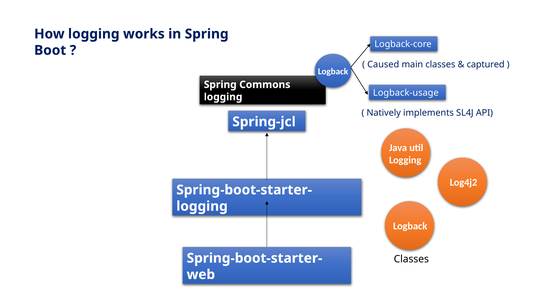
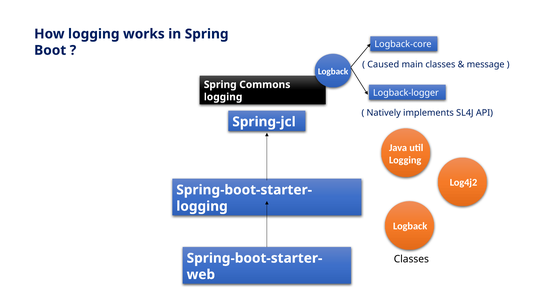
captured: captured -> message
Logback-usage: Logback-usage -> Logback-logger
